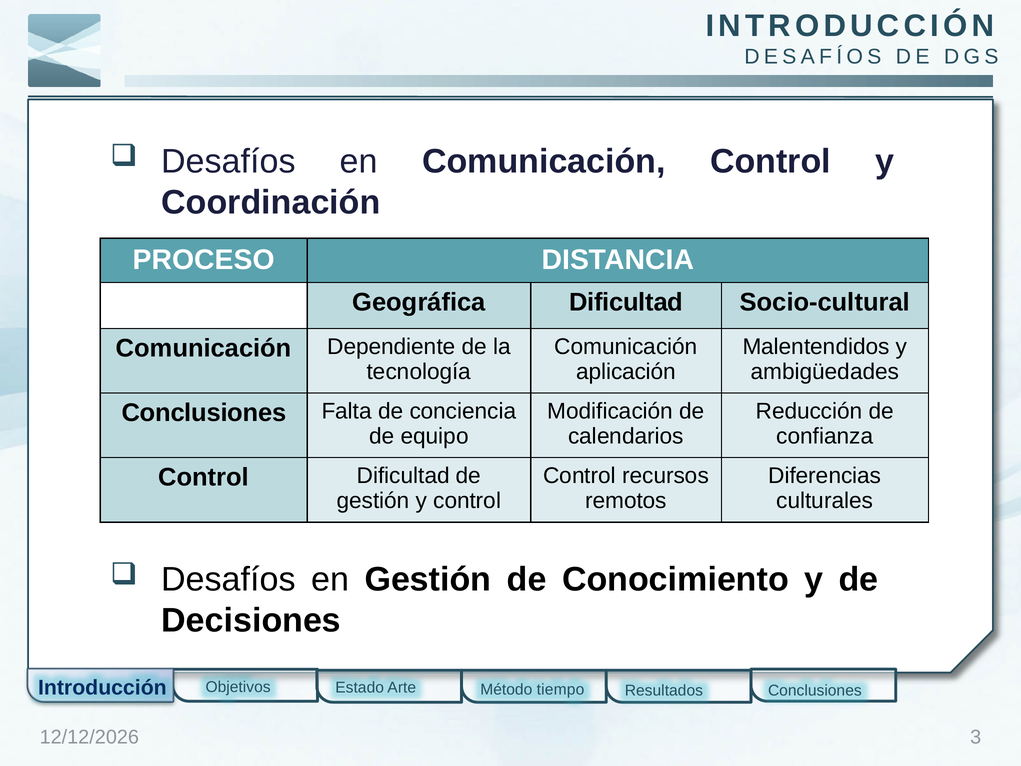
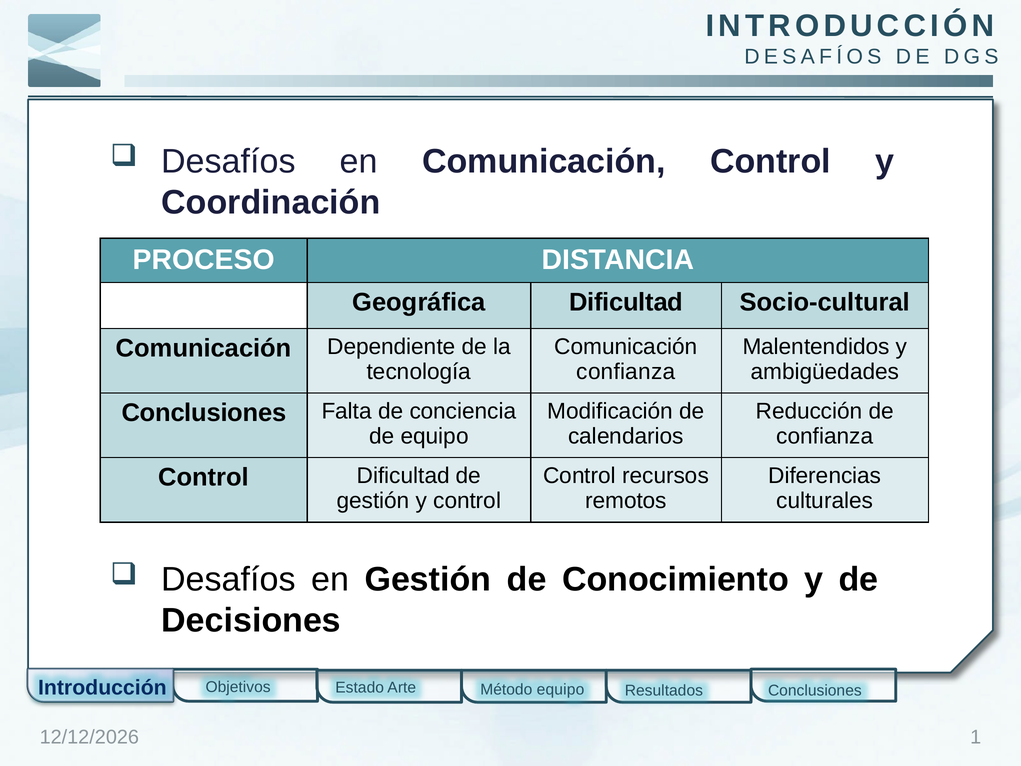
aplicación at (626, 372): aplicación -> confianza
Método tiempo: tiempo -> equipo
3: 3 -> 1
